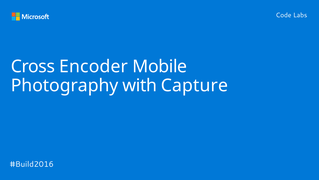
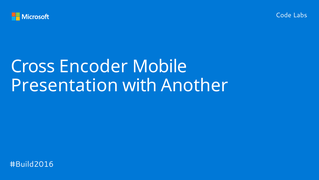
Photography: Photography -> Presentation
Capture: Capture -> Another
